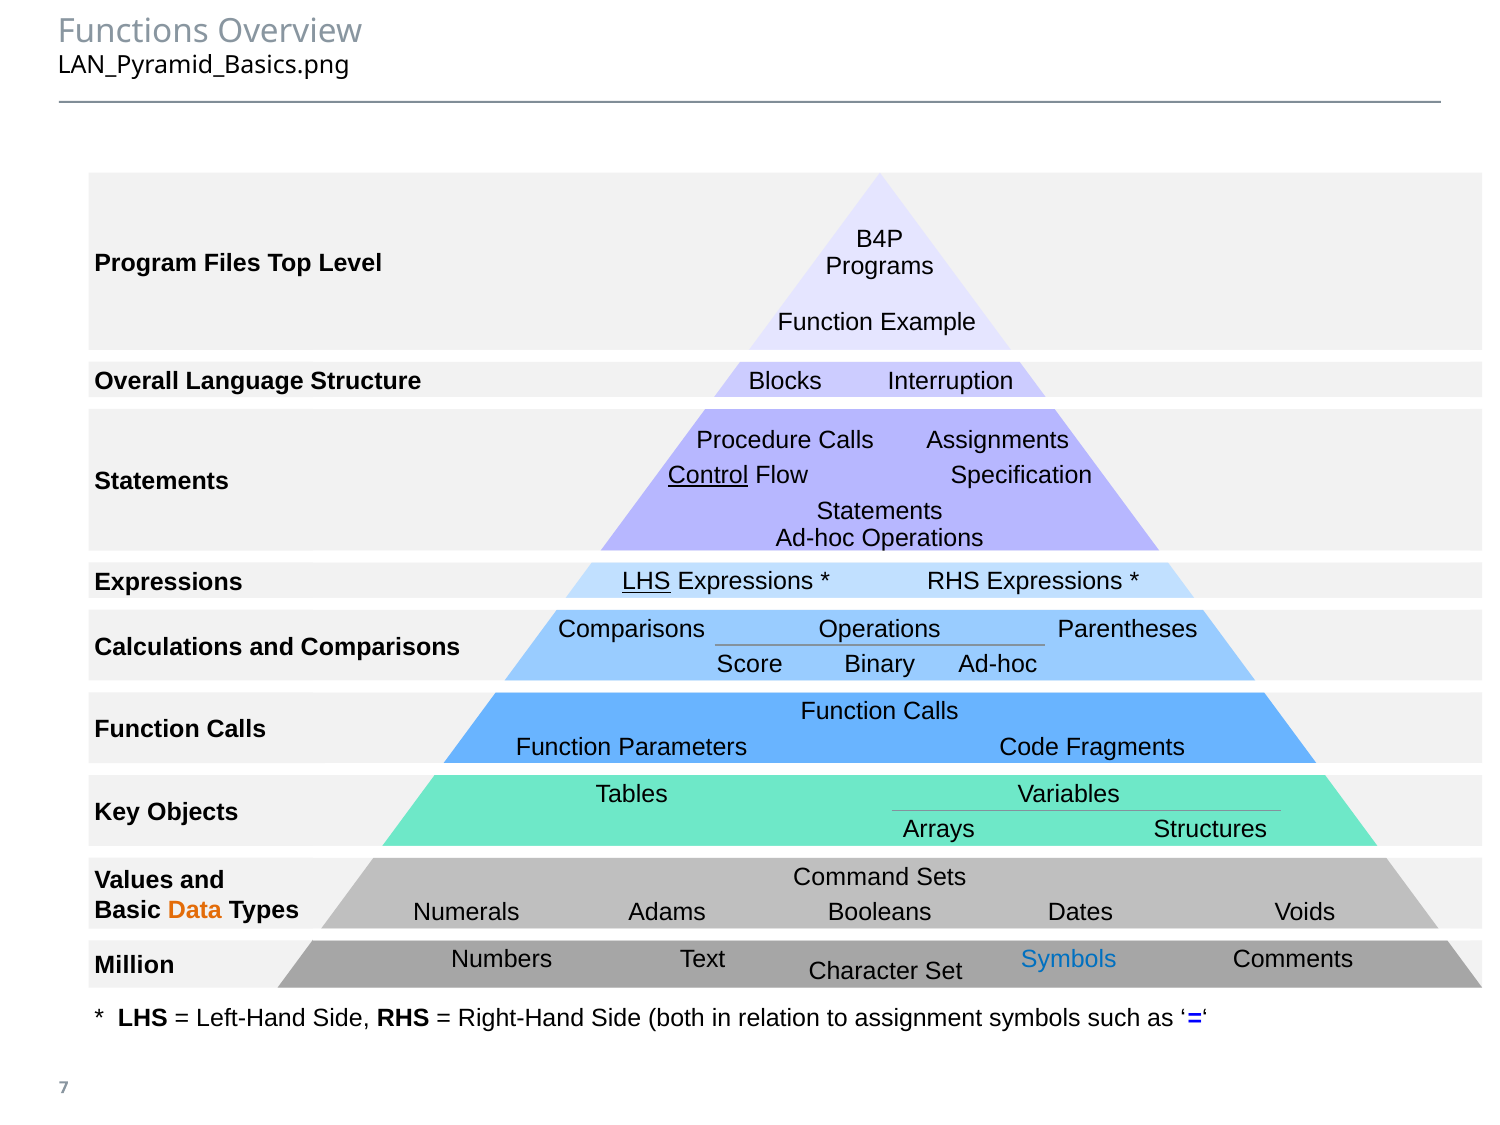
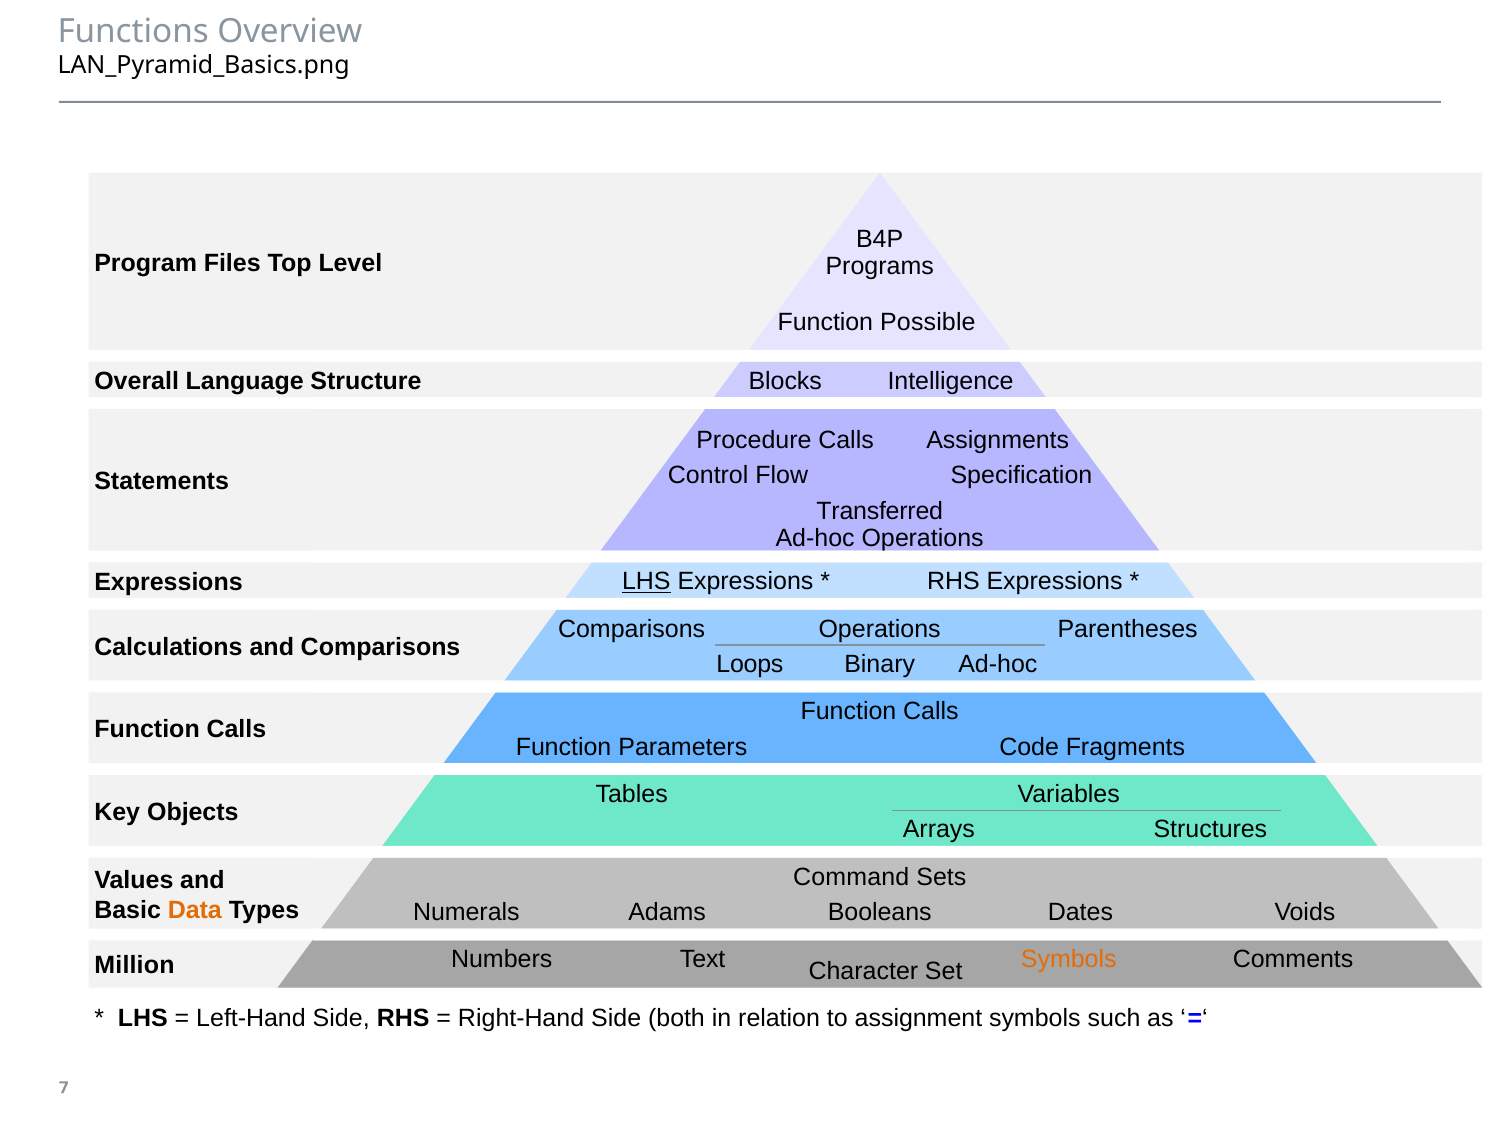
Example: Example -> Possible
Interruption: Interruption -> Intelligence
Control underline: present -> none
Statements at (880, 511): Statements -> Transferred
Score: Score -> Loops
Symbols at (1069, 960) colour: blue -> orange
